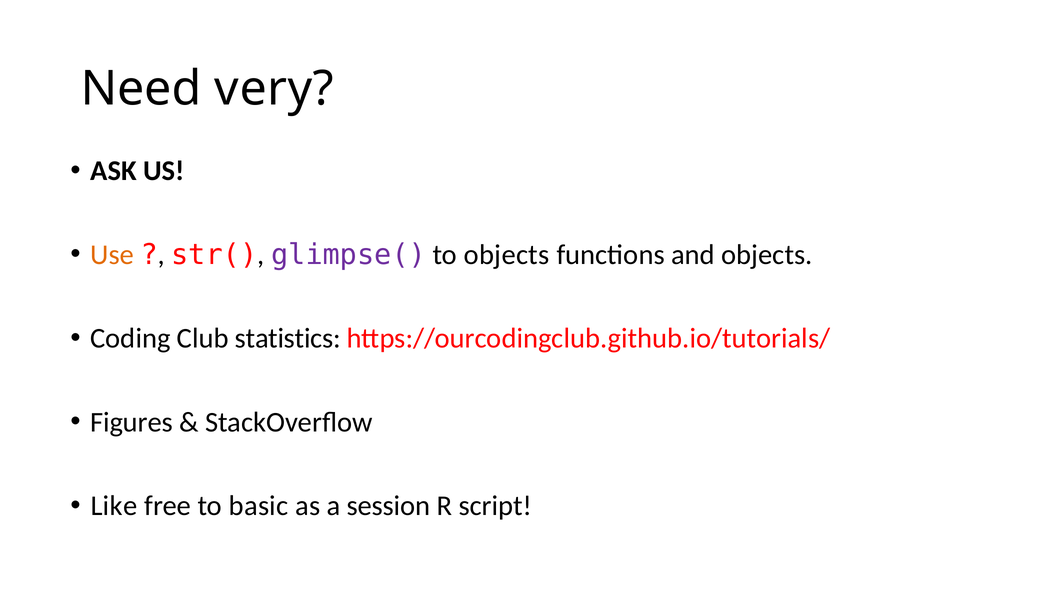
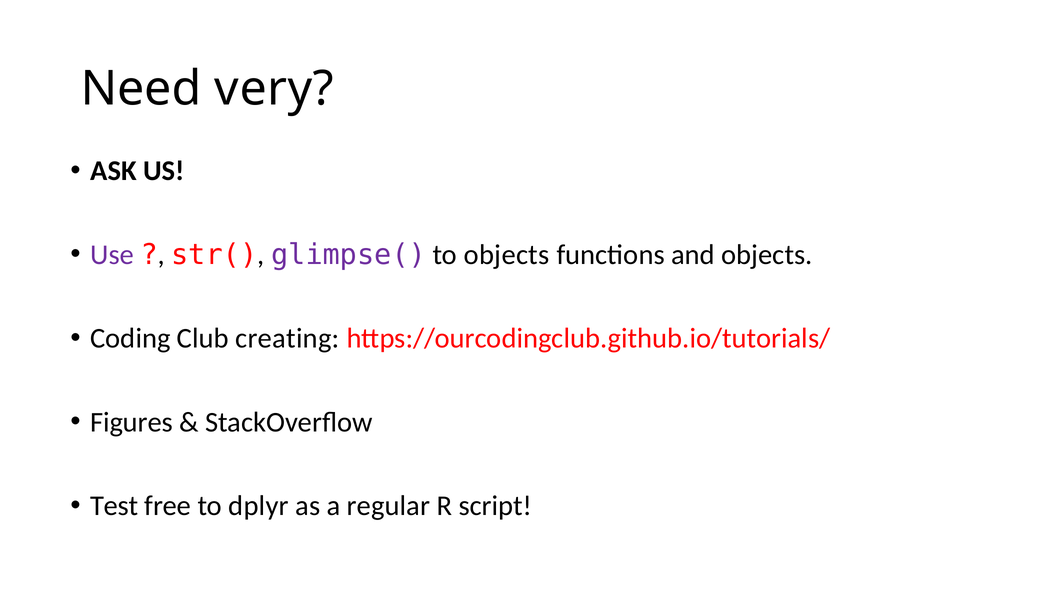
Use colour: orange -> purple
statistics: statistics -> creating
Like: Like -> Test
basic: basic -> dplyr
session: session -> regular
